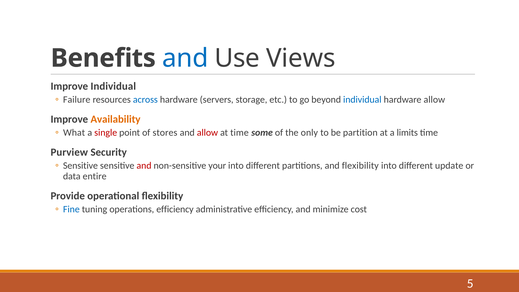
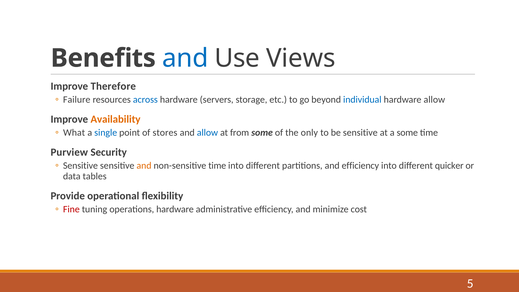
Improve Individual: Individual -> Therefore
single colour: red -> blue
allow at (207, 133) colour: red -> blue
at time: time -> from
be partition: partition -> sensitive
a limits: limits -> some
and at (144, 166) colour: red -> orange
non-sensitive your: your -> time
and flexibility: flexibility -> efficiency
update: update -> quicker
entire: entire -> tables
Fine colour: blue -> red
operations efficiency: efficiency -> hardware
